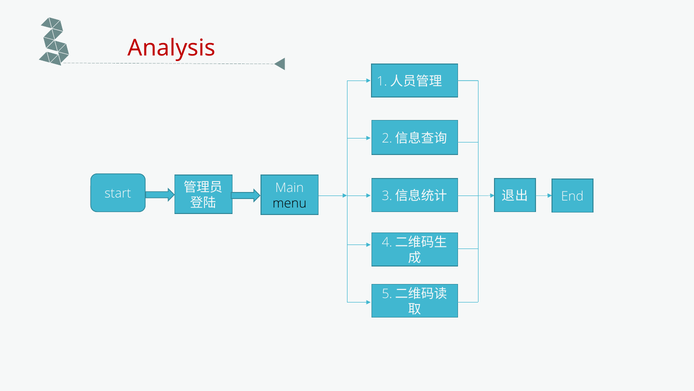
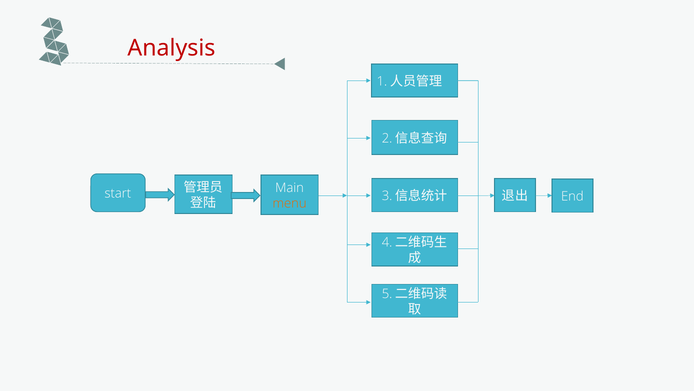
menu colour: black -> orange
